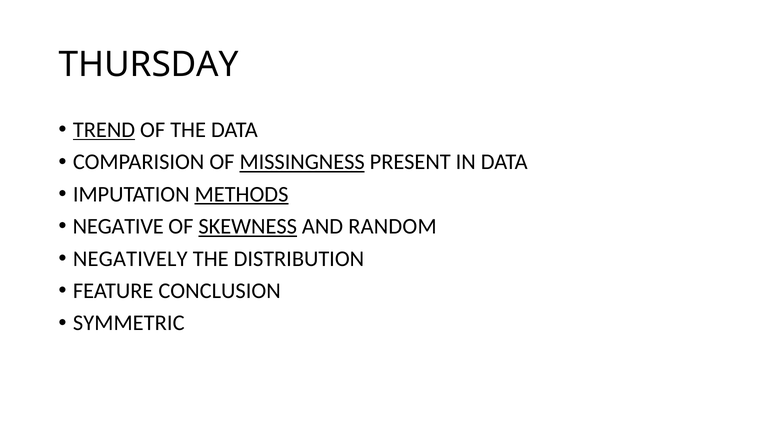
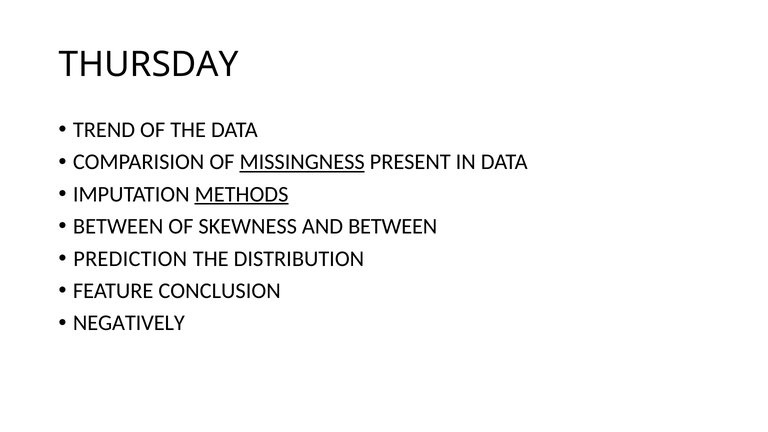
TREND underline: present -> none
NEGATIVE at (118, 226): NEGATIVE -> BETWEEN
SKEWNESS underline: present -> none
AND RANDOM: RANDOM -> BETWEEN
NEGATIVELY: NEGATIVELY -> PREDICTION
SYMMETRIC: SYMMETRIC -> NEGATIVELY
